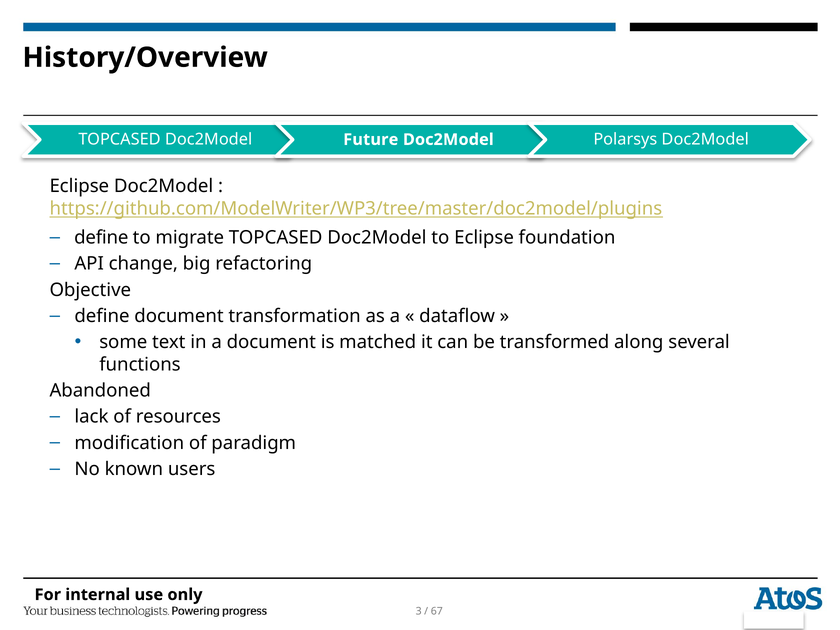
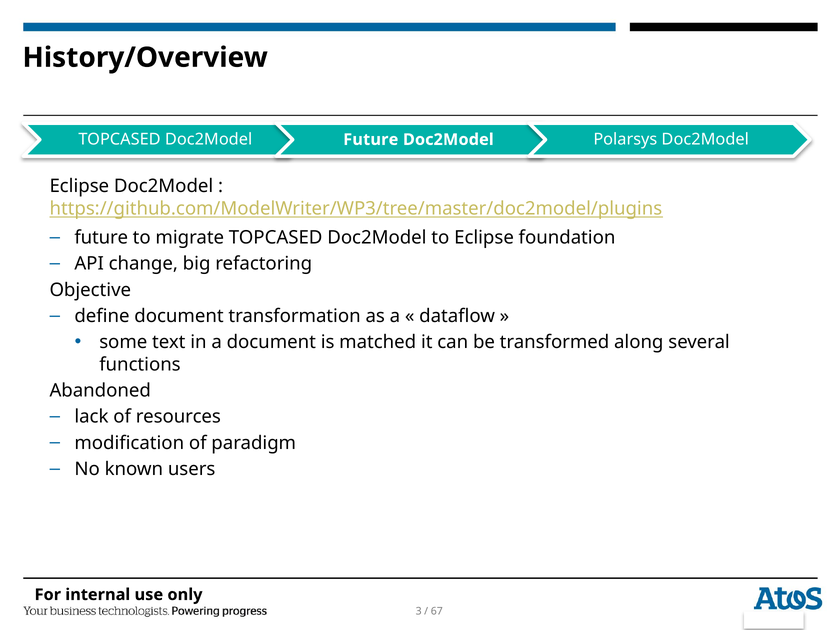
define at (101, 238): define -> future
